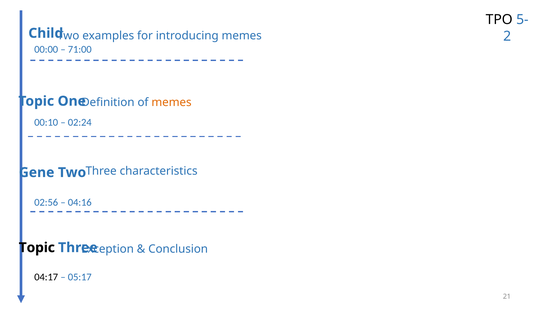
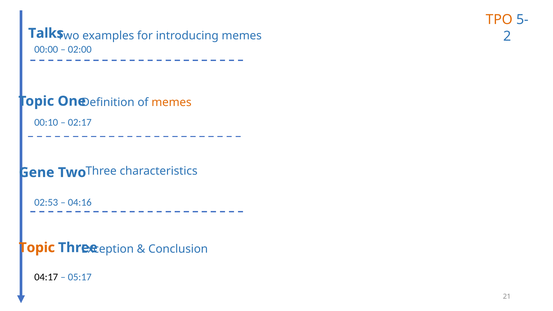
TPO colour: black -> orange
Child: Child -> Talks
71:00: 71:00 -> 02:00
02:24: 02:24 -> 02:17
02:56: 02:56 -> 02:53
Topic at (37, 248) colour: black -> orange
